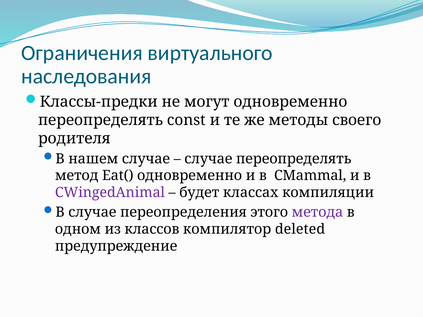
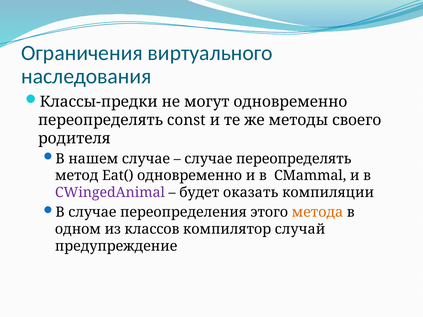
классах: классах -> оказать
метода colour: purple -> orange
deleted: deleted -> случай
